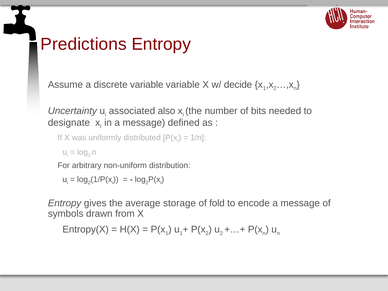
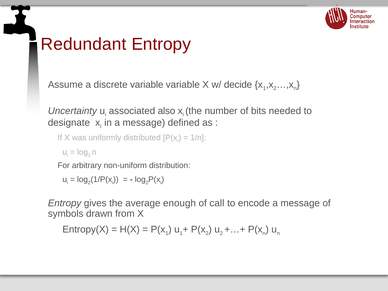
Predictions: Predictions -> Redundant
storage: storage -> enough
fold: fold -> call
